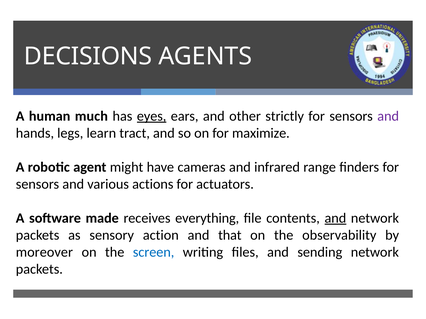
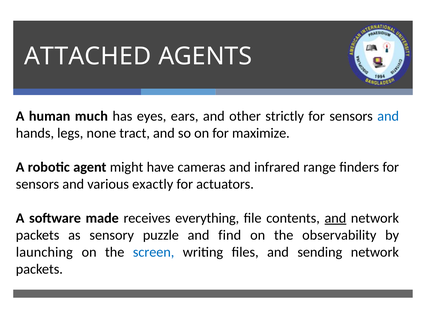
DECISIONS: DECISIONS -> ATTACHED
eyes underline: present -> none
and at (388, 116) colour: purple -> blue
learn: learn -> none
actions: actions -> exactly
action: action -> puzzle
that: that -> find
moreover: moreover -> launching
